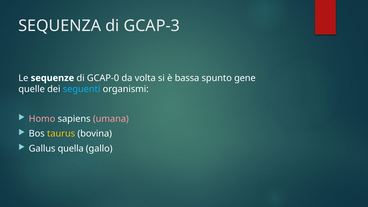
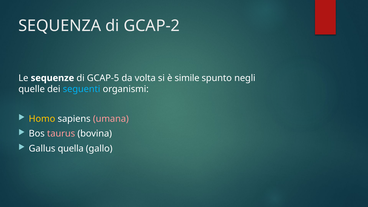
GCAP-3: GCAP-3 -> GCAP-2
GCAP-0: GCAP-0 -> GCAP-5
bassa: bassa -> simile
gene: gene -> negli
Homo colour: pink -> yellow
taurus colour: yellow -> pink
